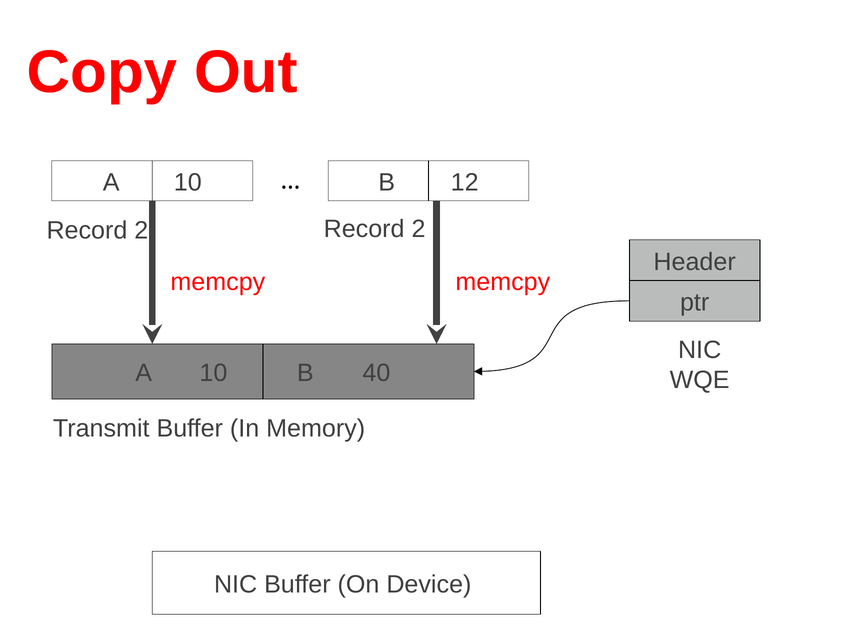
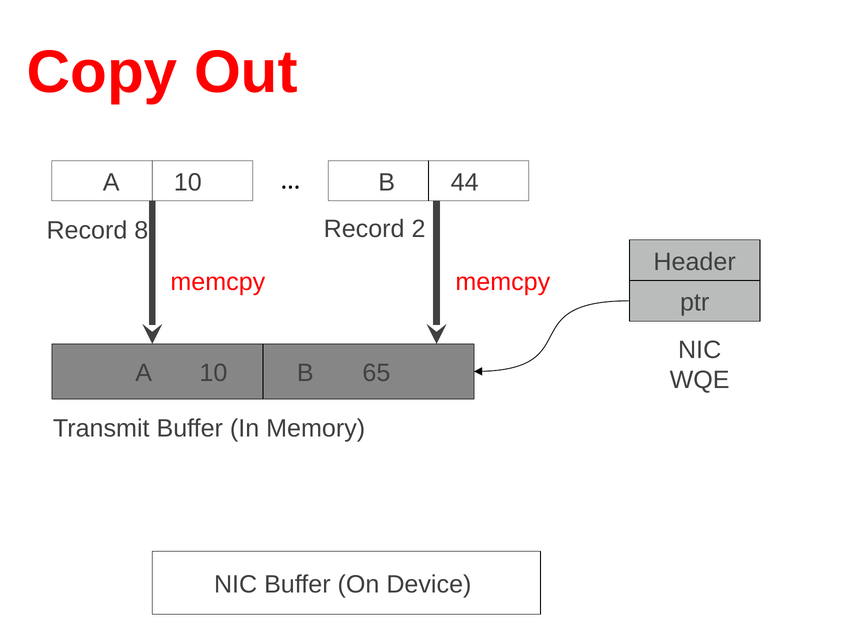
12: 12 -> 44
2 at (141, 231): 2 -> 8
40: 40 -> 65
